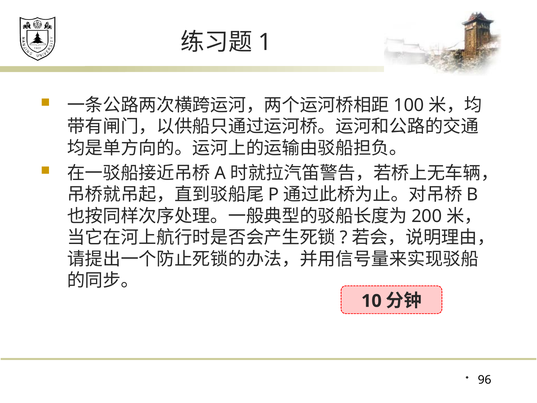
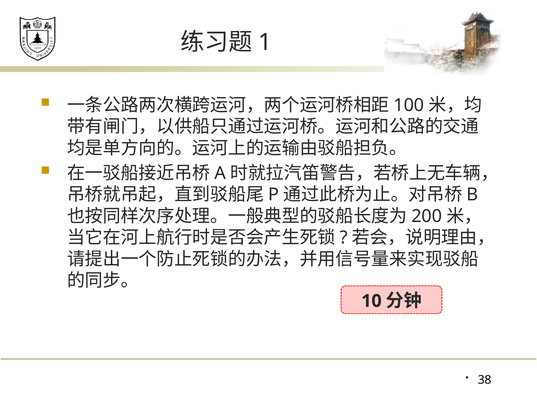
96: 96 -> 38
